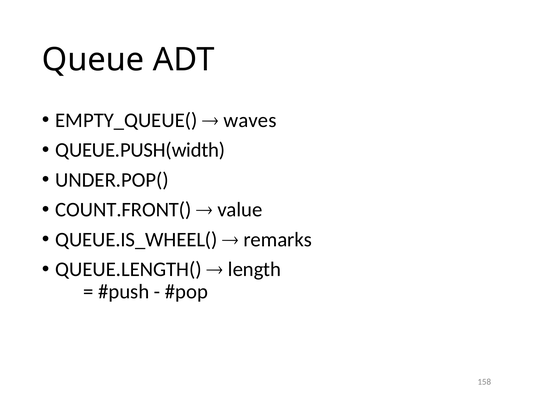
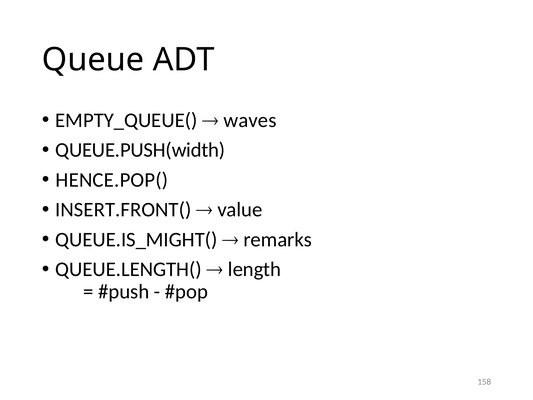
UNDER.POP(: UNDER.POP( -> HENCE.POP(
COUNT.FRONT(: COUNT.FRONT( -> INSERT.FRONT(
QUEUE.IS_WHEEL(: QUEUE.IS_WHEEL( -> QUEUE.IS_MIGHT(
